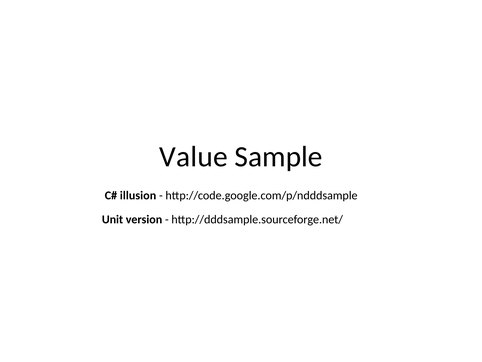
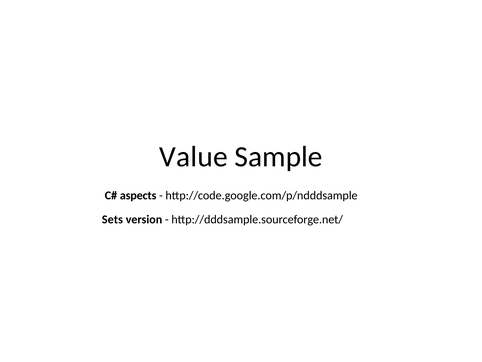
illusion: illusion -> aspects
Unit: Unit -> Sets
